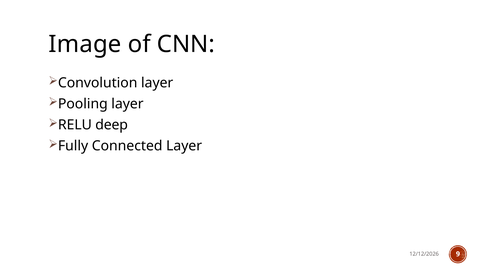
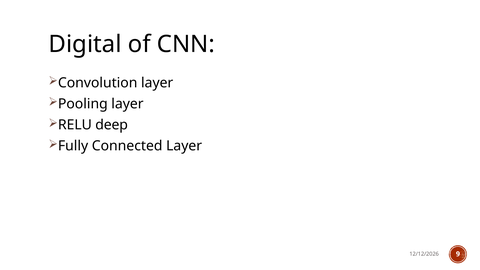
Image: Image -> Digital
